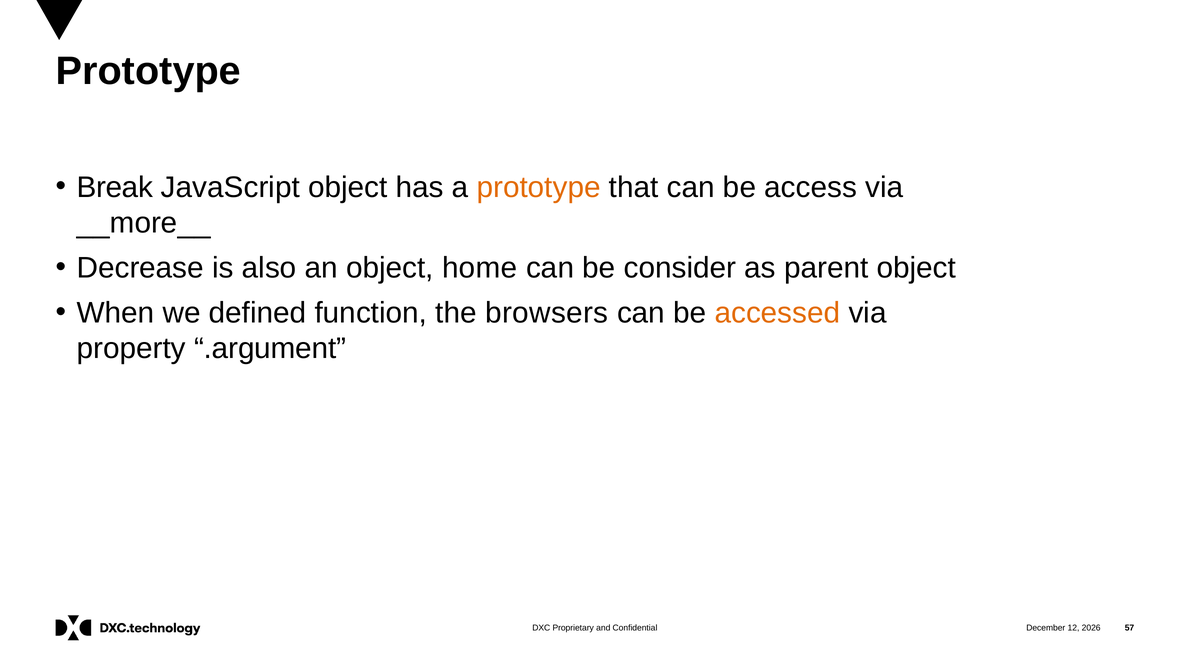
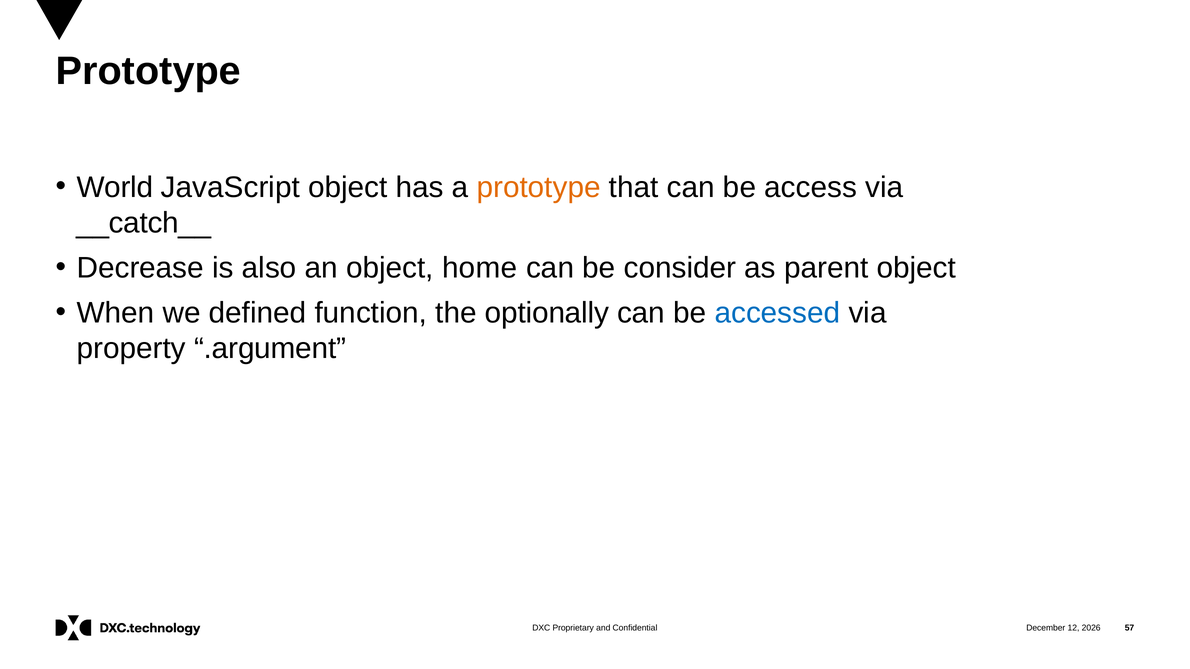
Break: Break -> World
__more__: __more__ -> __catch__
browsers: browsers -> optionally
accessed colour: orange -> blue
